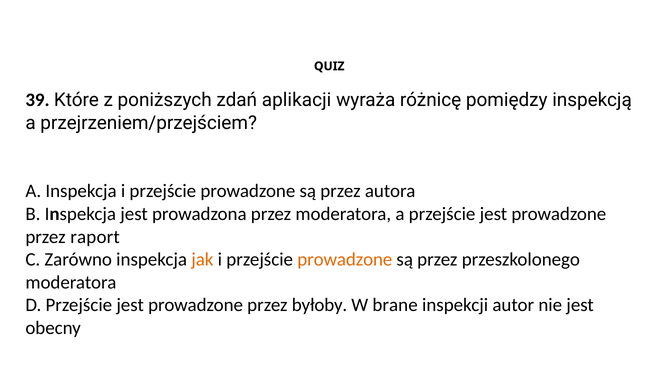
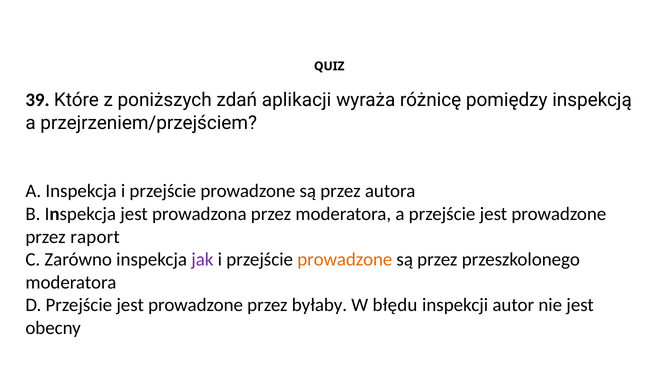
jak colour: orange -> purple
byłoby: byłoby -> byłaby
brane: brane -> błędu
